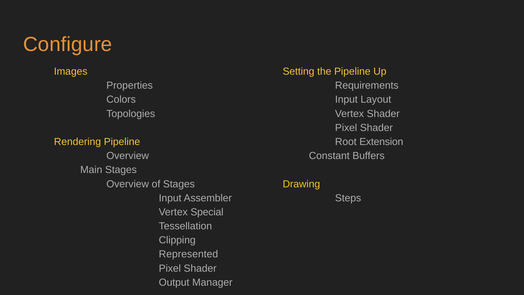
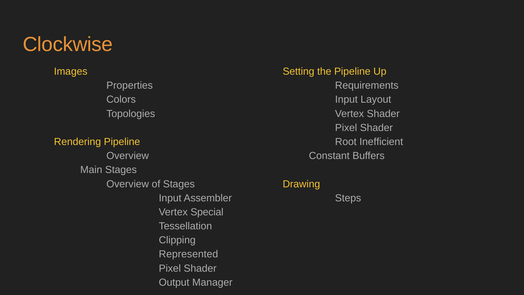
Configure: Configure -> Clockwise
Extension: Extension -> Inefficient
